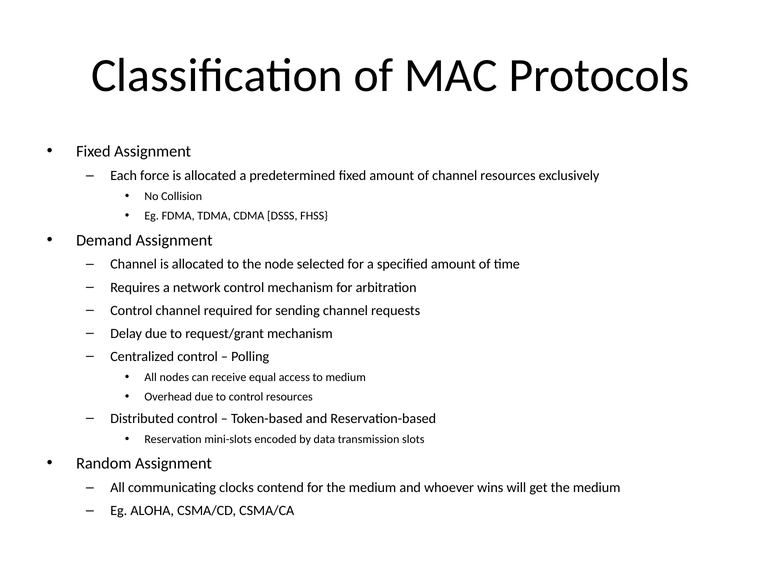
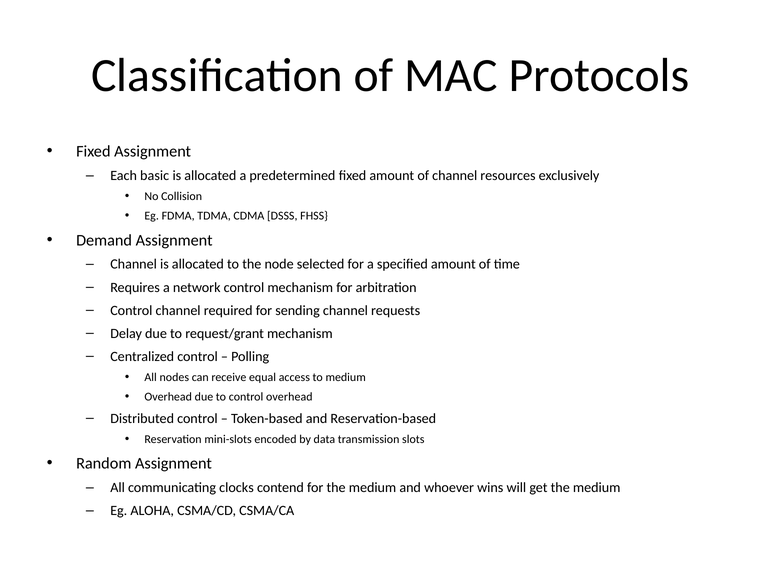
force: force -> basic
control resources: resources -> overhead
